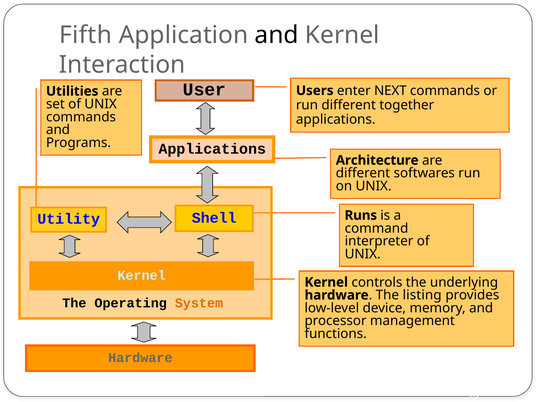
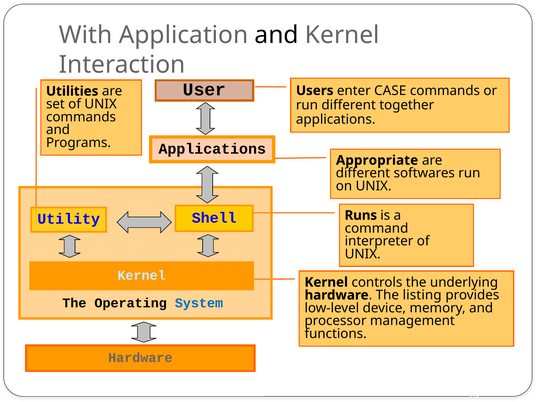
Fifth: Fifth -> With
NEXT: NEXT -> CASE
Architecture: Architecture -> Appropriate
System colour: orange -> blue
